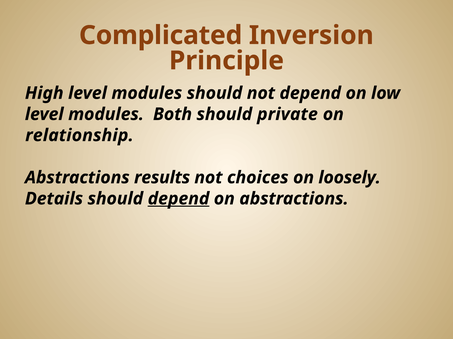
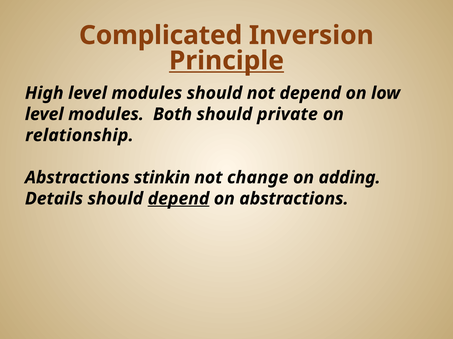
Principle underline: none -> present
results: results -> stinkin
choices: choices -> change
loosely: loosely -> adding
